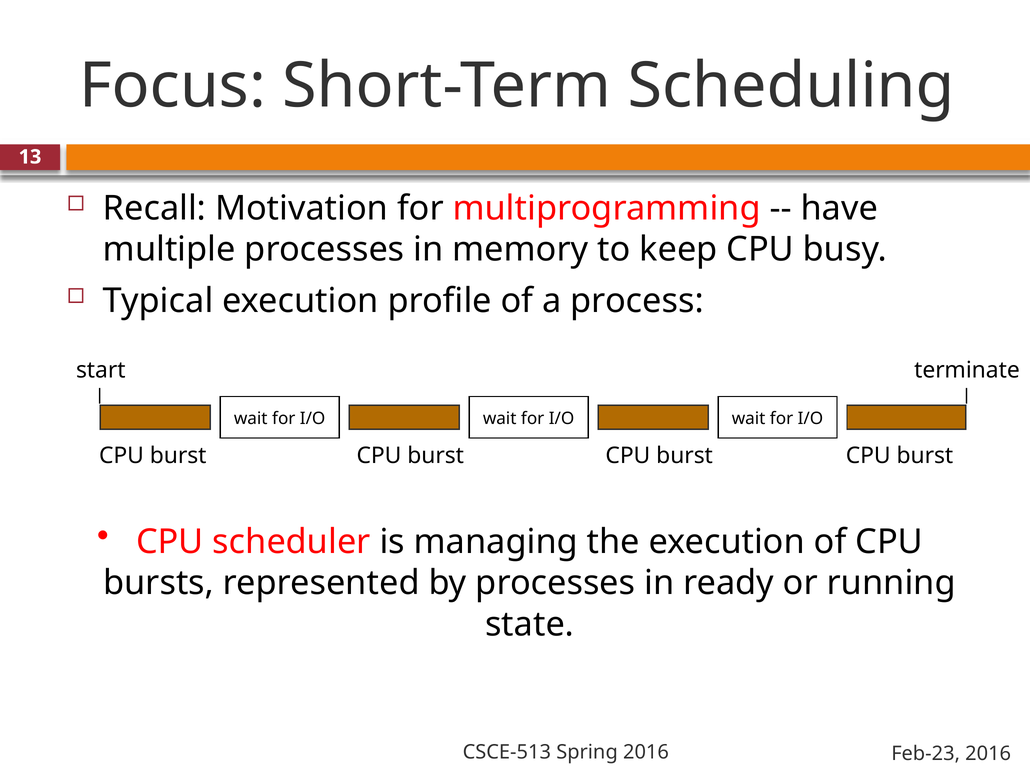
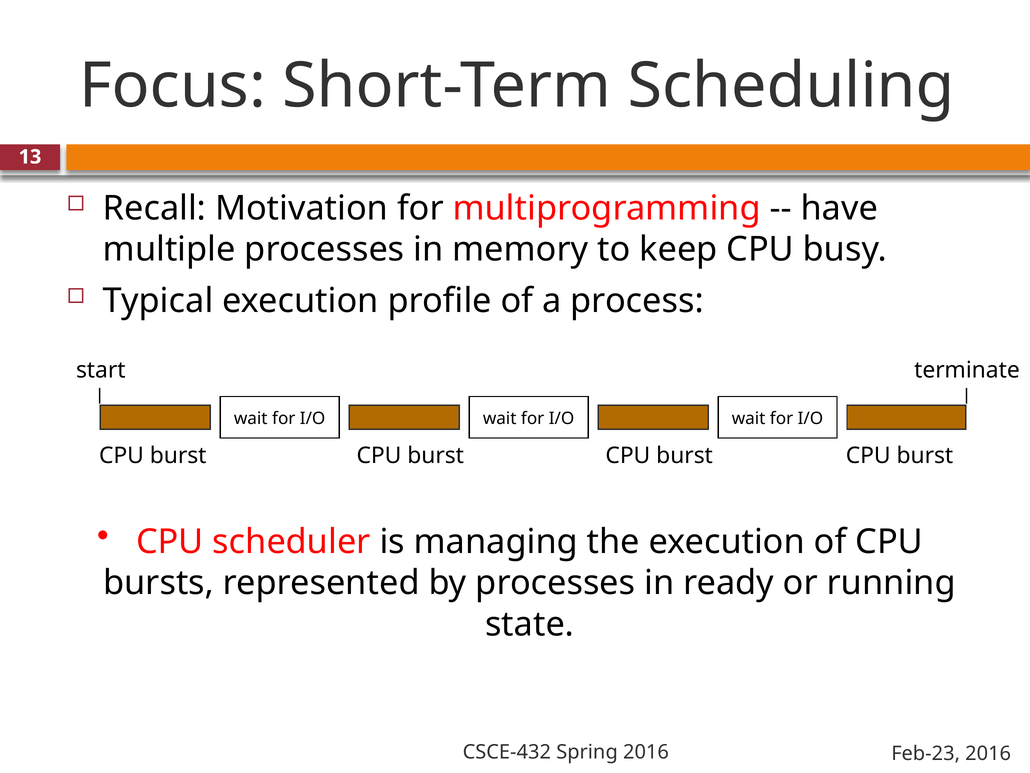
CSCE-513: CSCE-513 -> CSCE-432
